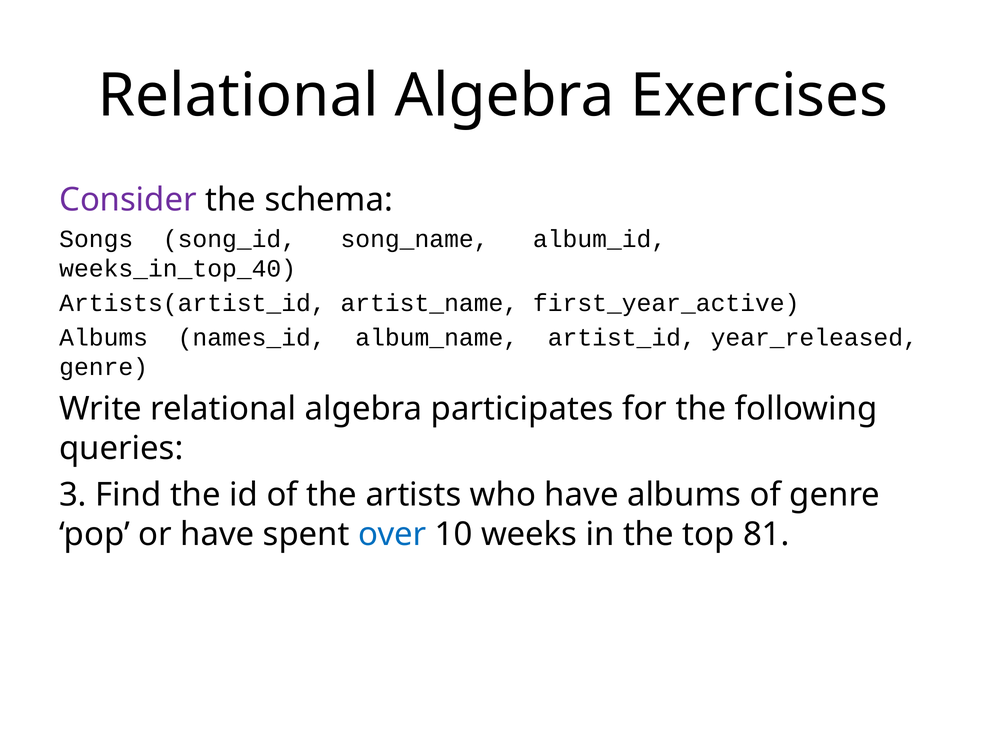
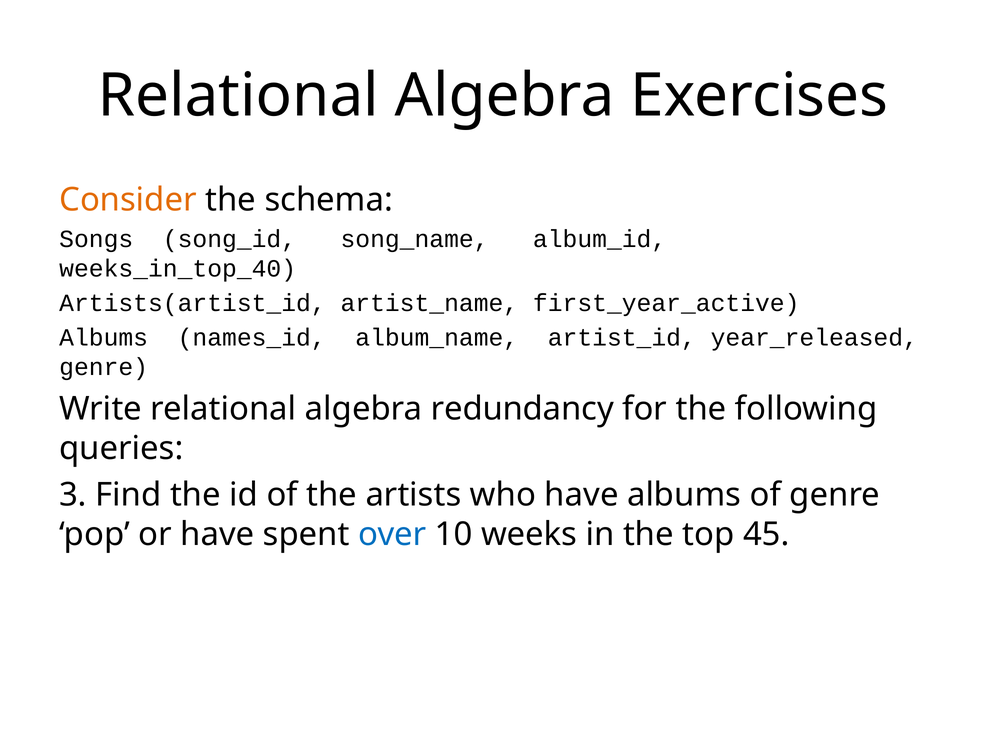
Consider colour: purple -> orange
participates: participates -> redundancy
81: 81 -> 45
